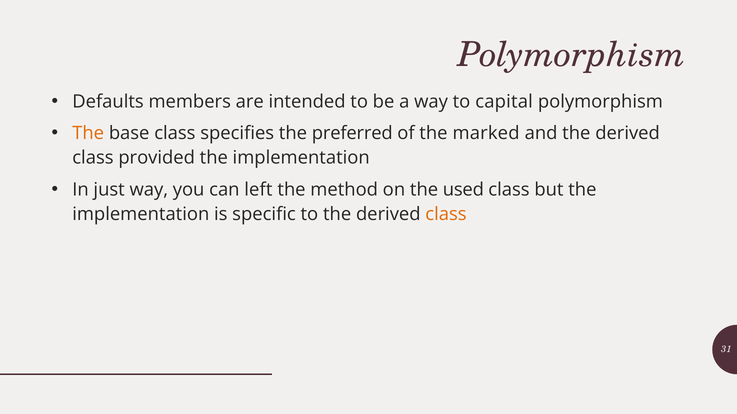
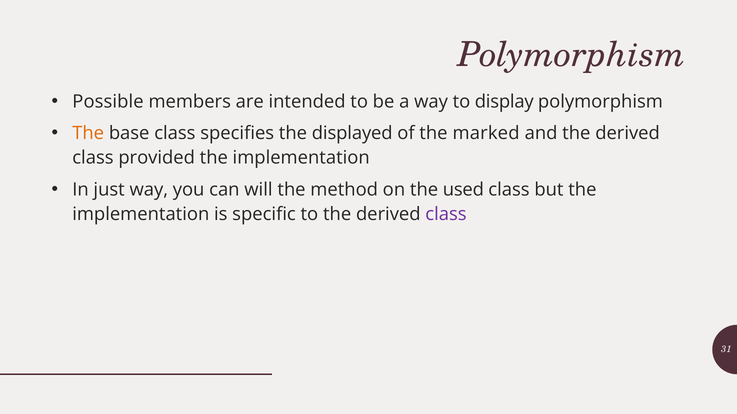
Defaults: Defaults -> Possible
capital: capital -> display
preferred: preferred -> displayed
left: left -> will
class at (446, 214) colour: orange -> purple
